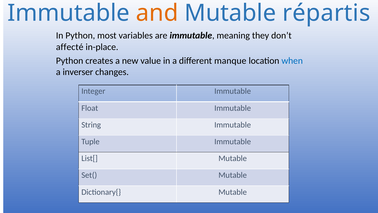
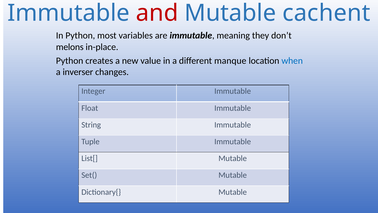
and colour: orange -> red
répartis: répartis -> cachent
affecté: affecté -> melons
